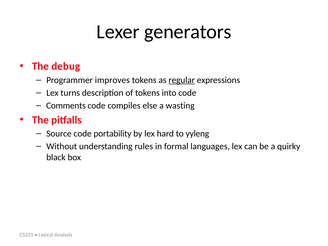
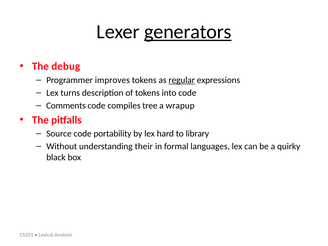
generators underline: none -> present
else: else -> tree
wasting: wasting -> wrapup
yyleng: yyleng -> library
rules: rules -> their
